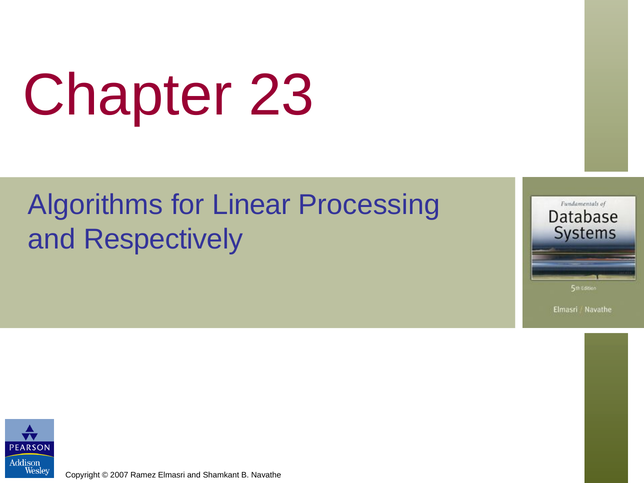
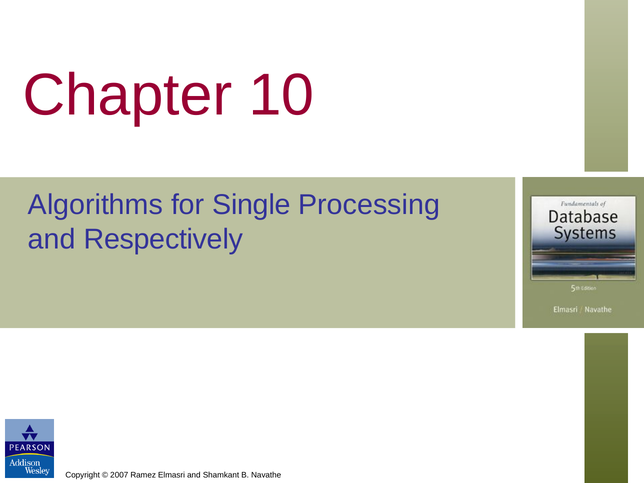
23: 23 -> 10
Linear: Linear -> Single
